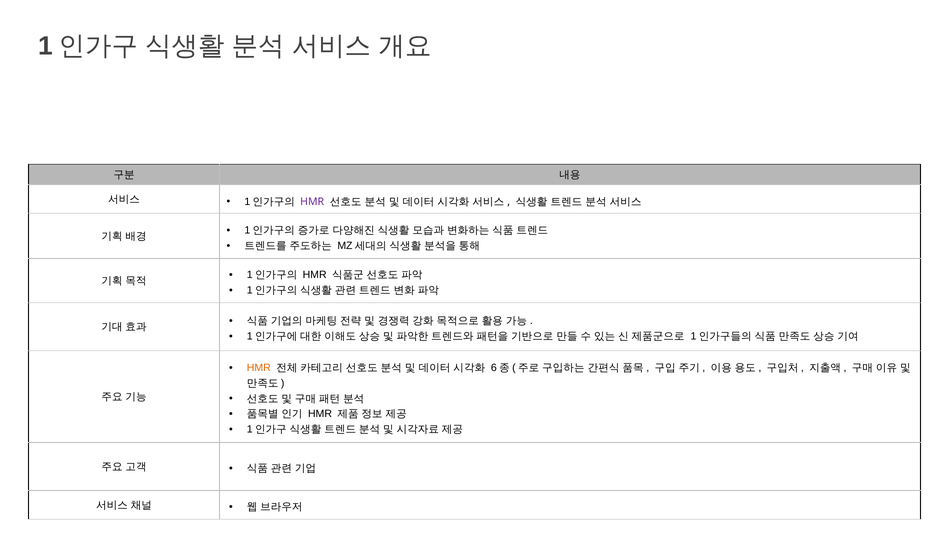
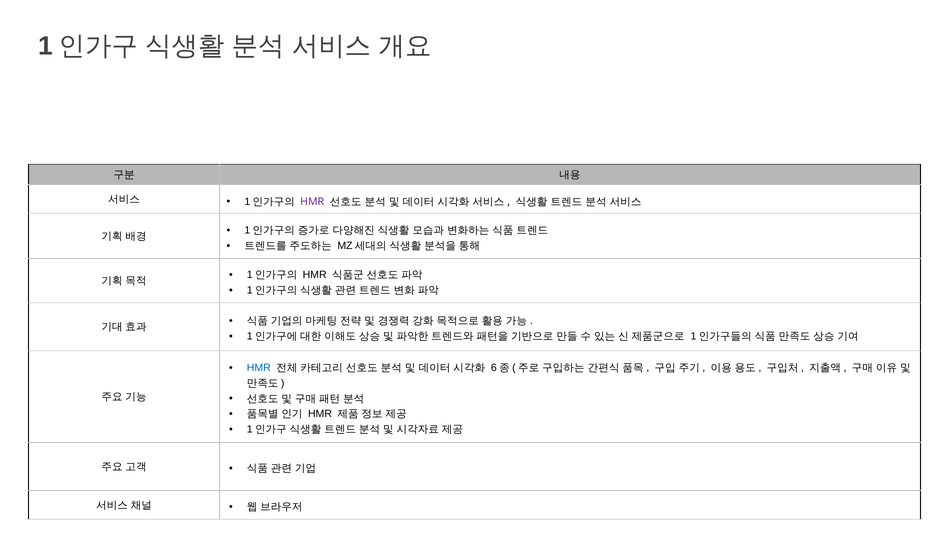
HMR at (259, 368) colour: orange -> blue
